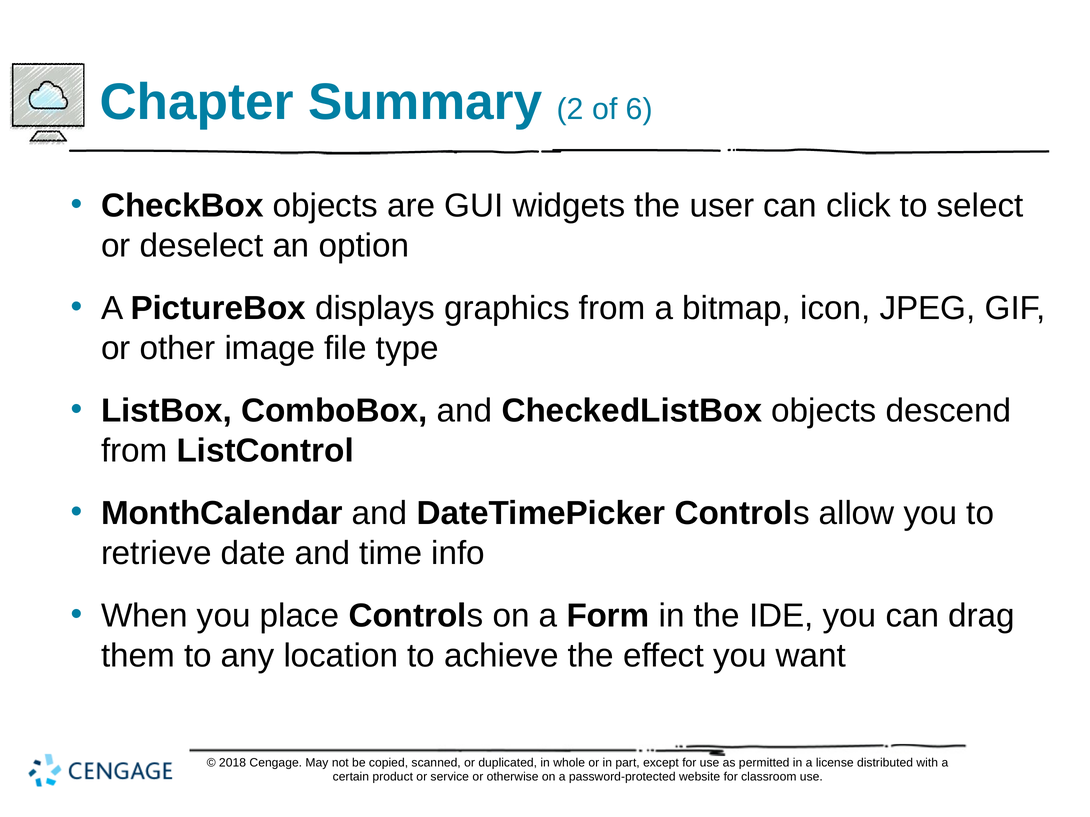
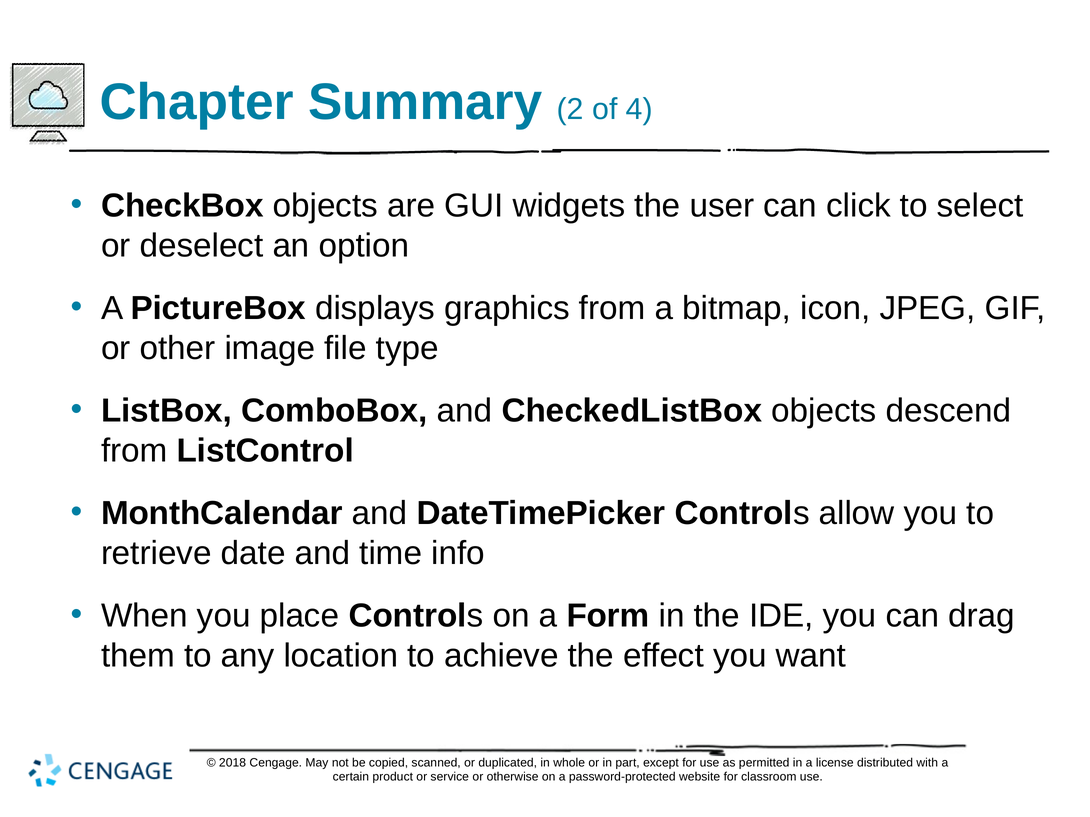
6: 6 -> 4
